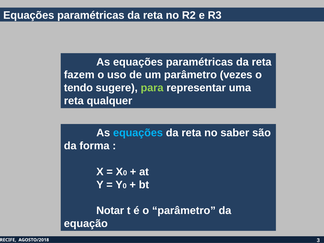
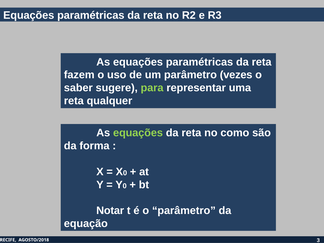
tendo: tendo -> saber
equações at (138, 133) colour: light blue -> light green
saber: saber -> como
